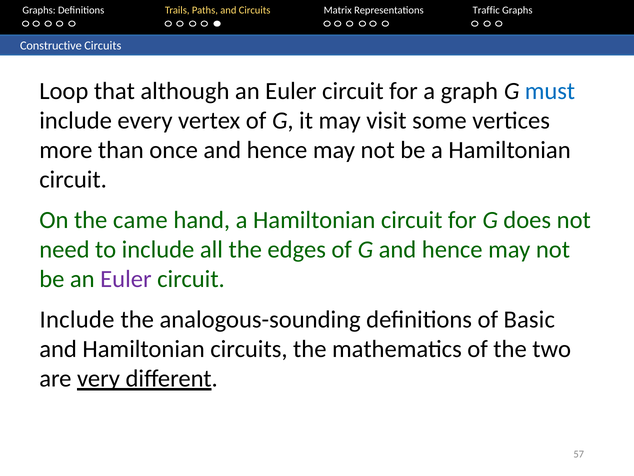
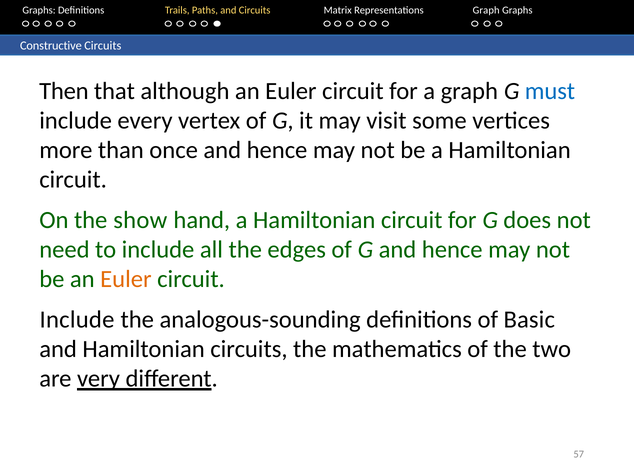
Representations Traffic: Traffic -> Graph
Loop: Loop -> Then
came: came -> show
Euler at (126, 279) colour: purple -> orange
